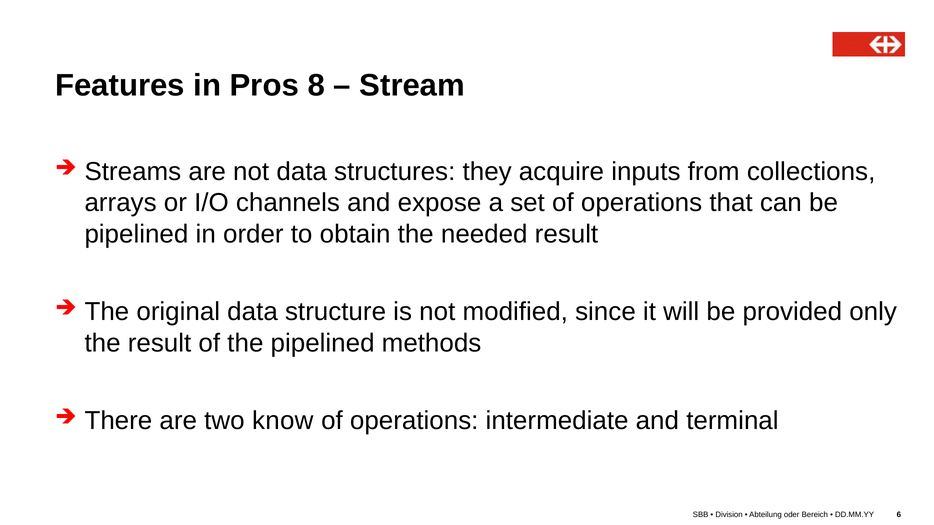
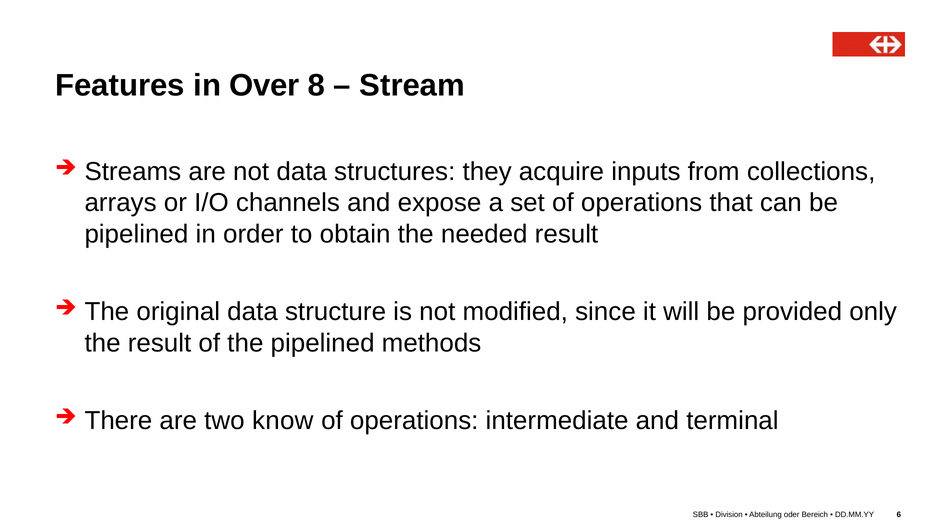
Pros: Pros -> Over
